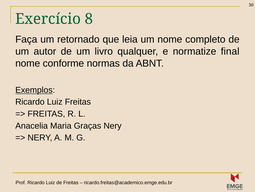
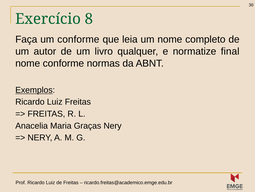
um retornado: retornado -> conforme
